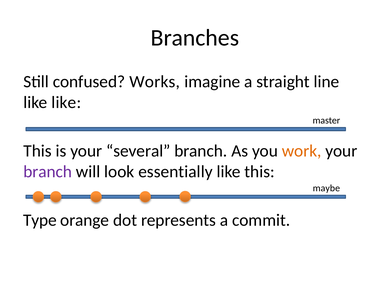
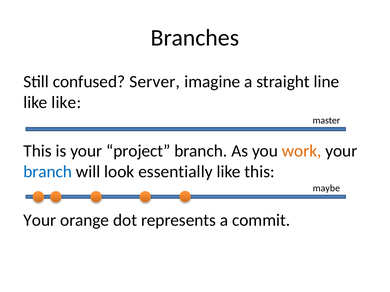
Works: Works -> Server
several: several -> project
branch at (48, 172) colour: purple -> blue
Type at (40, 221): Type -> Your
